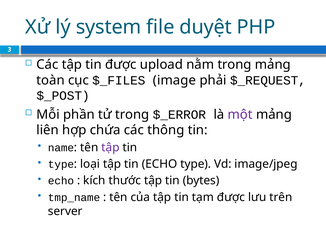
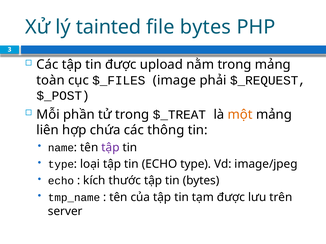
system: system -> tainted
file duyệt: duyệt -> bytes
$_ERROR: $_ERROR -> $_TREAT
một colour: purple -> orange
